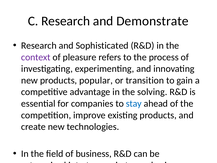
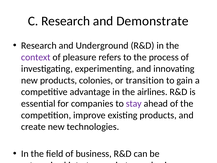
Sophisticated: Sophisticated -> Underground
popular: popular -> colonies
the solving: solving -> airlines
stay at (134, 103) colour: blue -> purple
